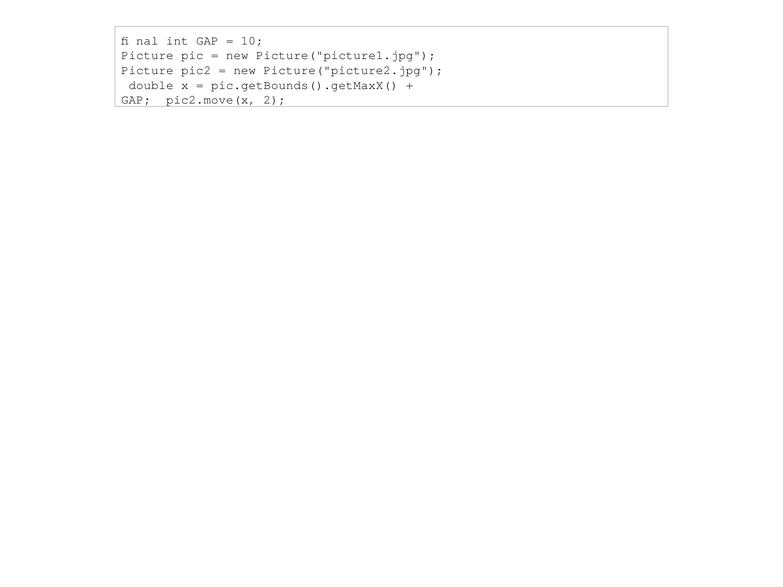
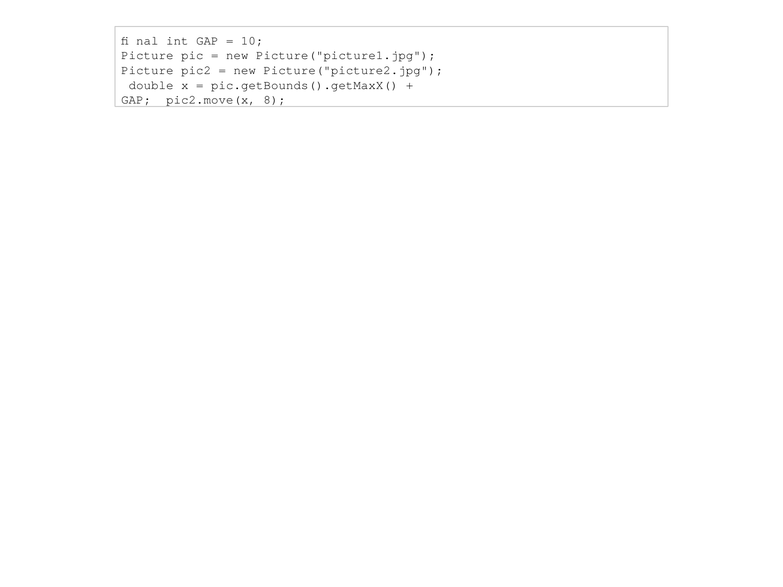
2: 2 -> 8
